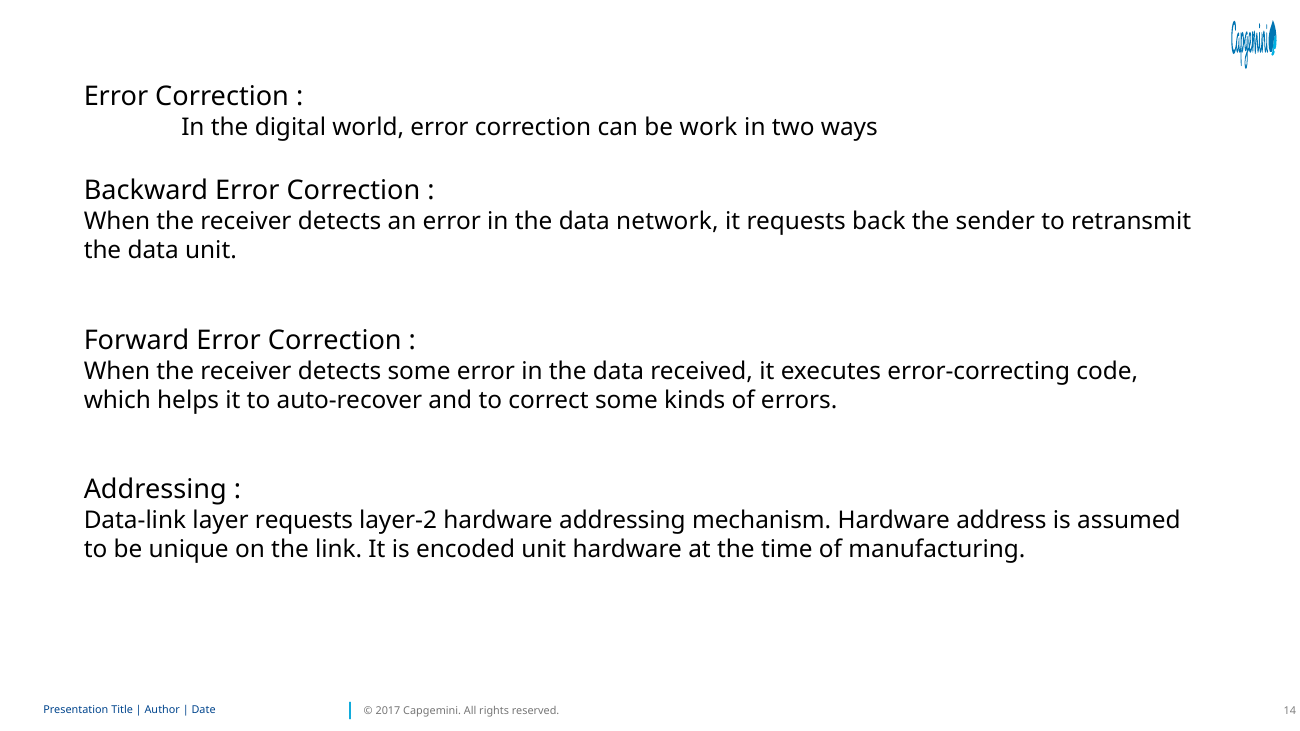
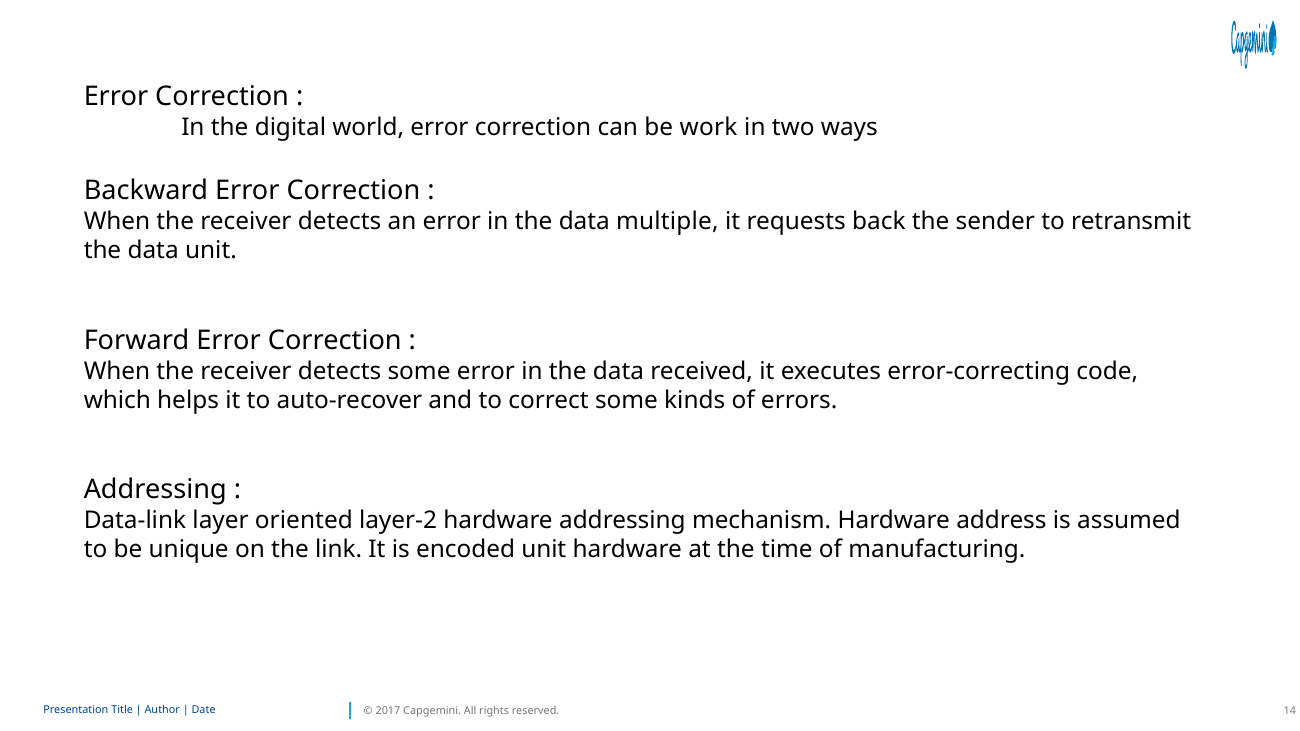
network: network -> multiple
layer requests: requests -> oriented
